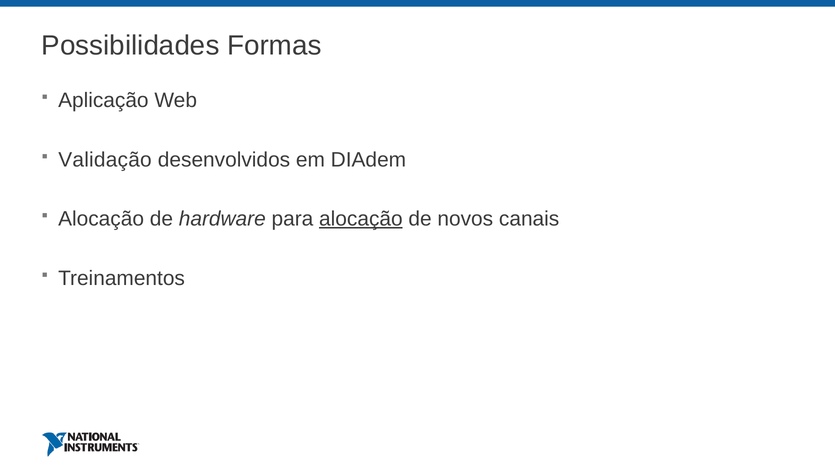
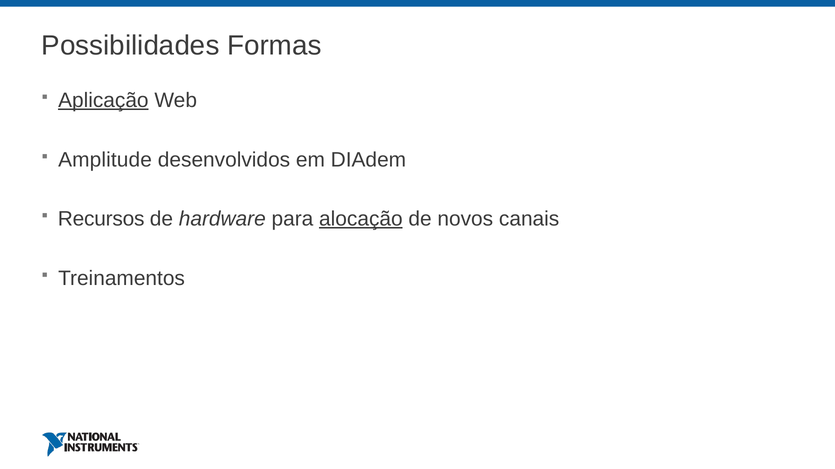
Aplicação underline: none -> present
Validação: Validação -> Amplitude
Alocação at (101, 219): Alocação -> Recursos
